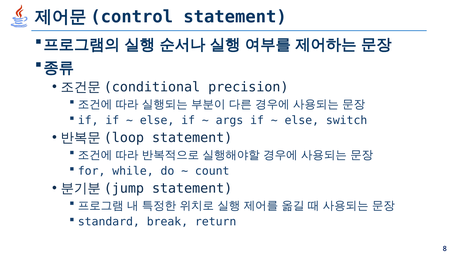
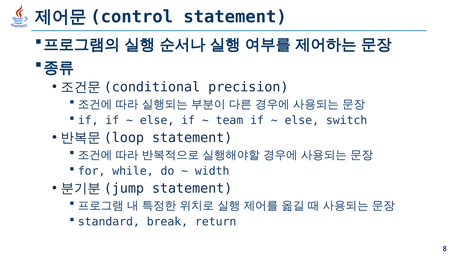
args: args -> team
count: count -> width
